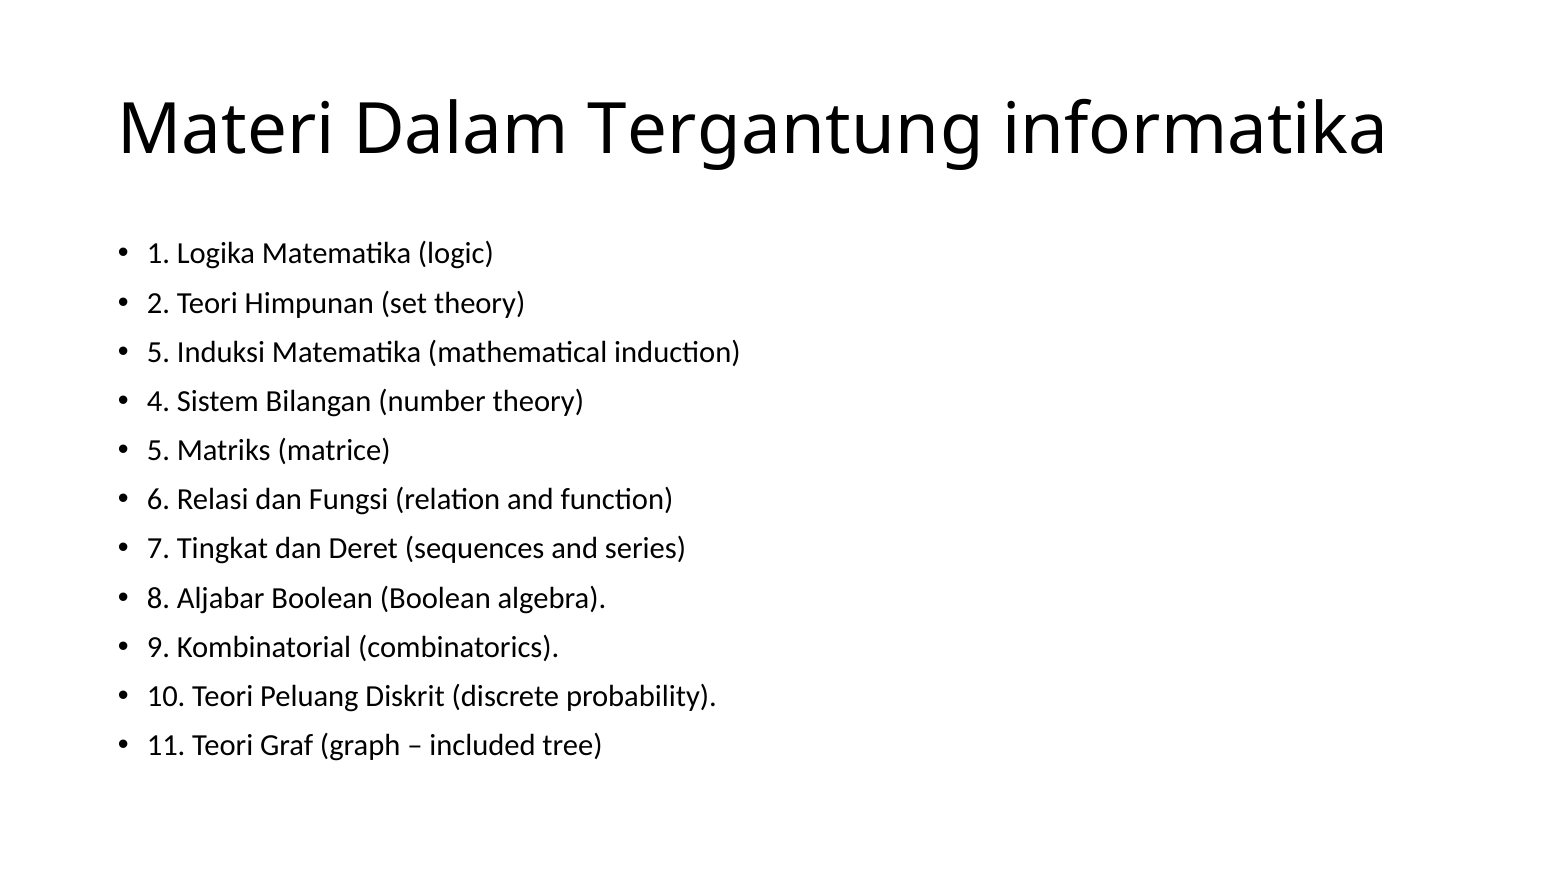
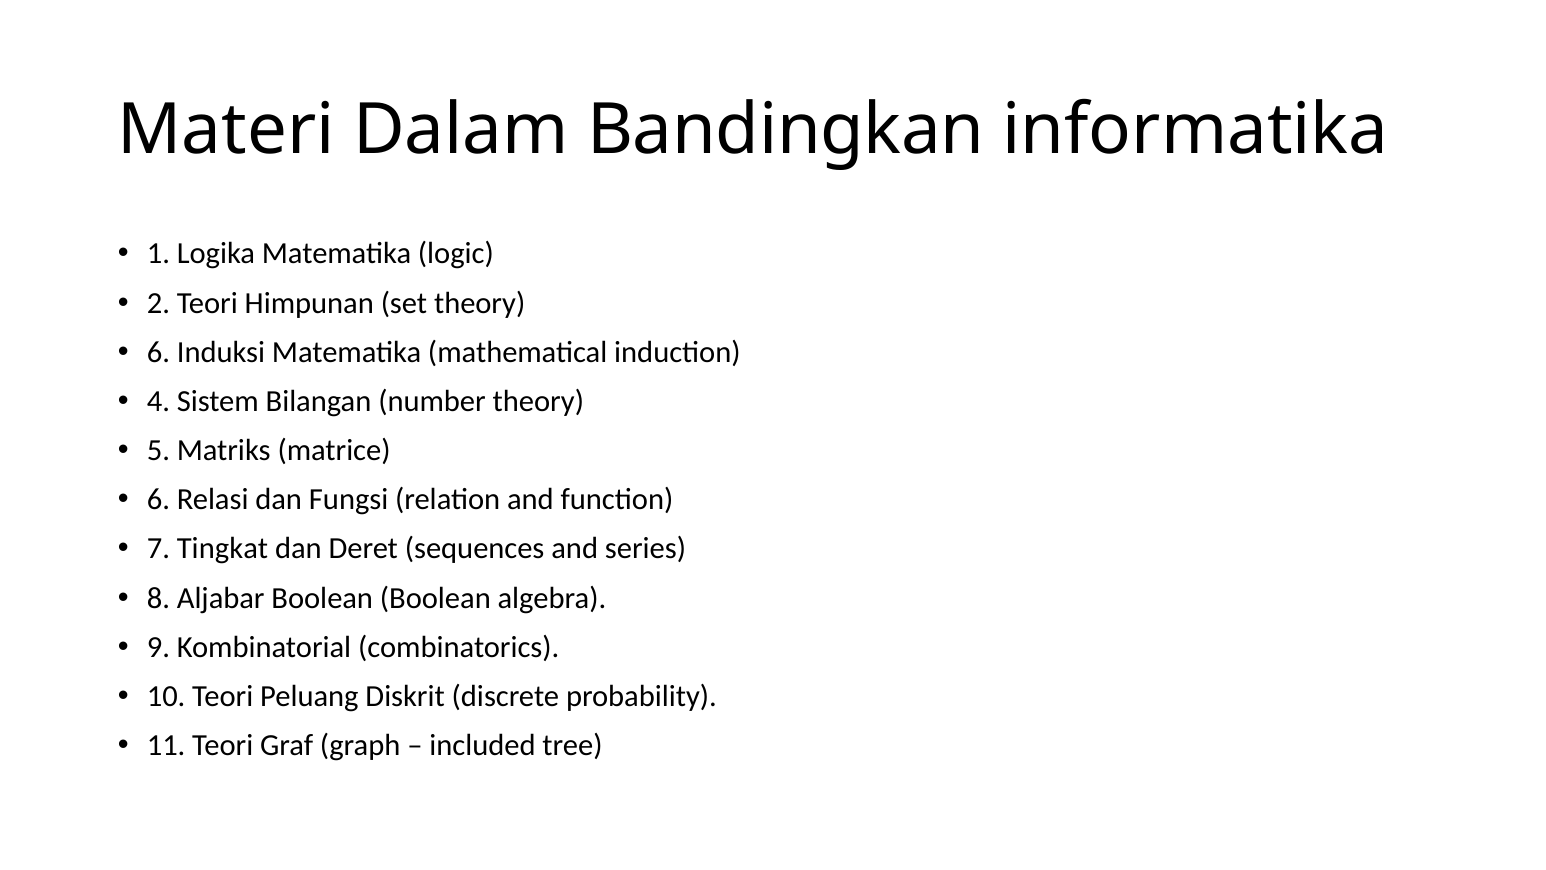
Tergantung: Tergantung -> Bandingkan
5 at (158, 352): 5 -> 6
